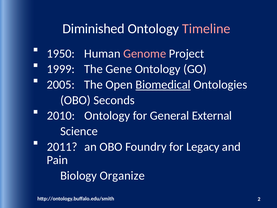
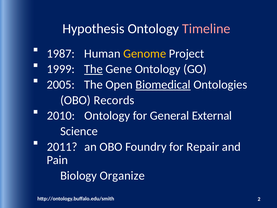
Diminished: Diminished -> Hypothesis
1950: 1950 -> 1987
Genome colour: pink -> yellow
The at (93, 69) underline: none -> present
Seconds: Seconds -> Records
Legacy: Legacy -> Repair
